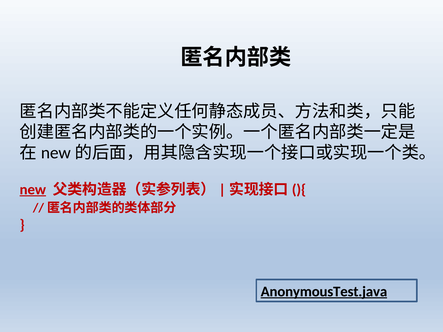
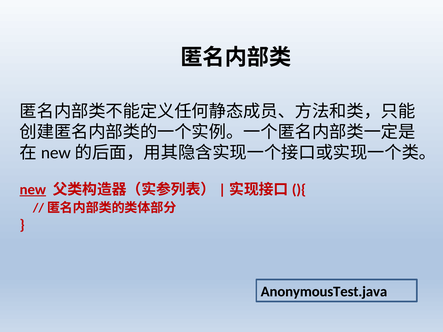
AnonymousTest.java underline: present -> none
